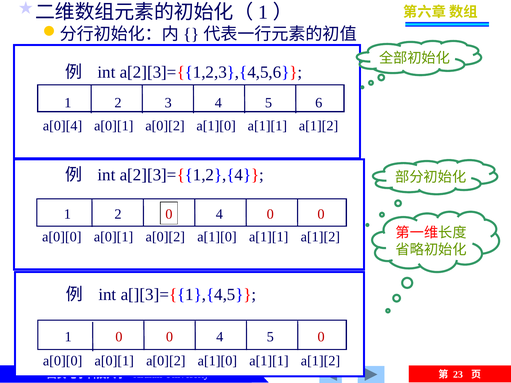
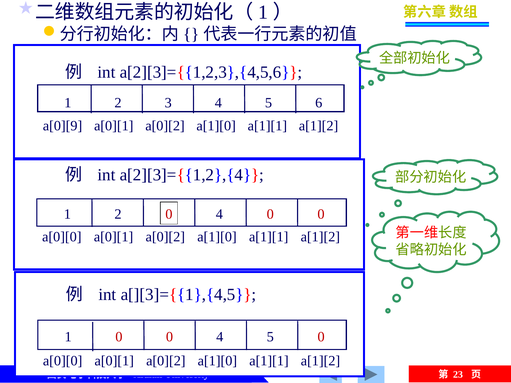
a[0][4: a[0][4 -> a[0][9
